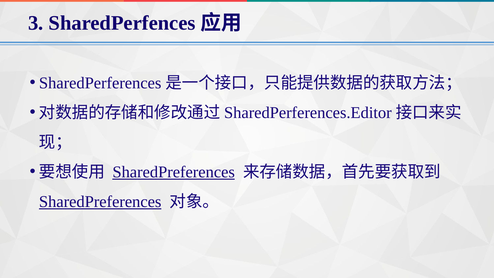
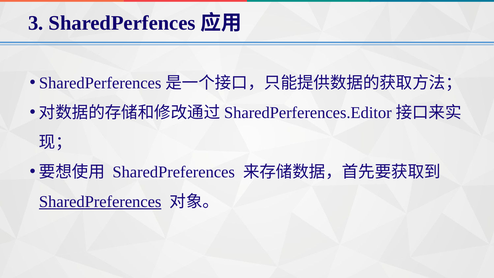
SharedPreferences at (174, 172) underline: present -> none
